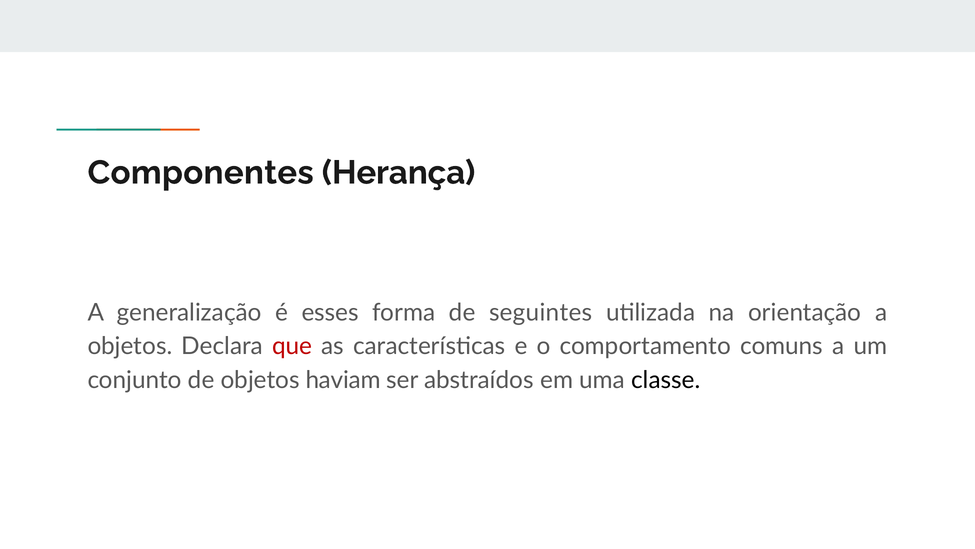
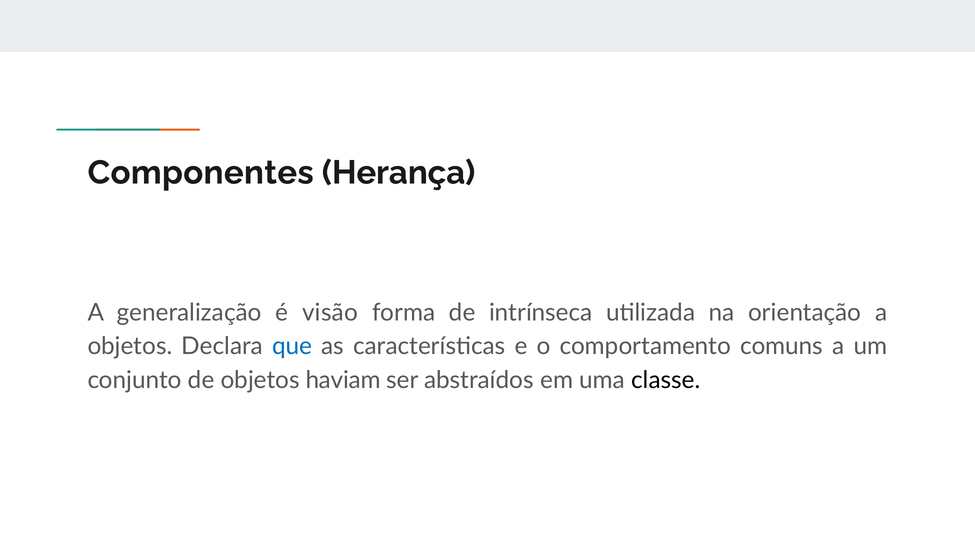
esses: esses -> visão
seguintes: seguintes -> intrínseca
que colour: red -> blue
